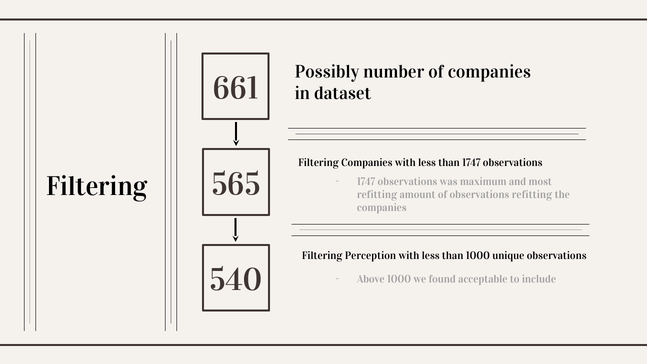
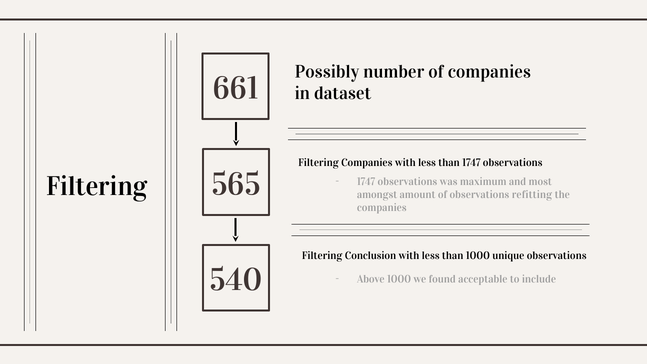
refitting at (377, 195): refitting -> amongst
Perception: Perception -> Conclusion
